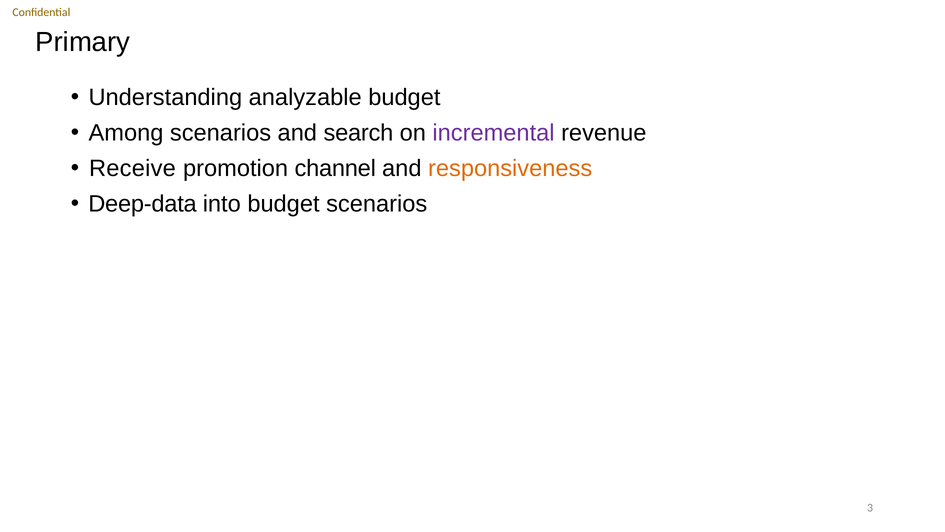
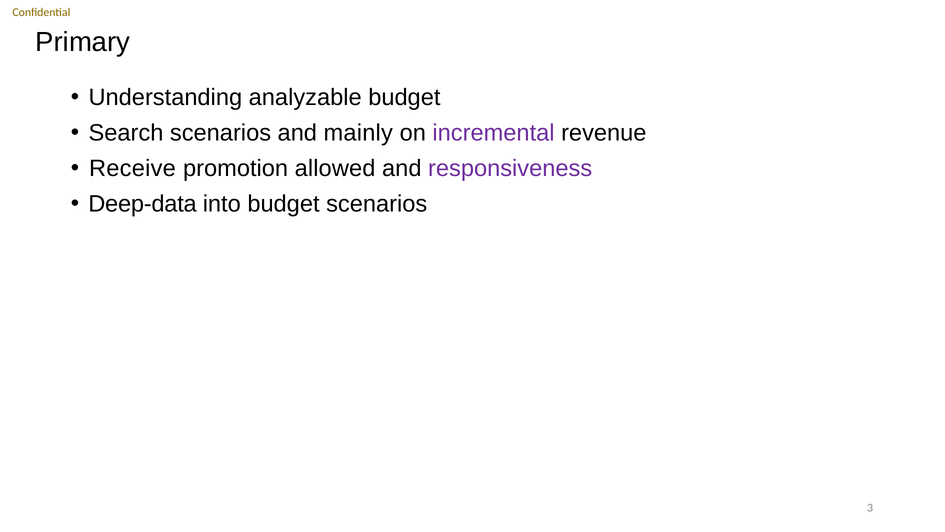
Among: Among -> Search
search: search -> mainly
channel: channel -> allowed
responsiveness colour: orange -> purple
